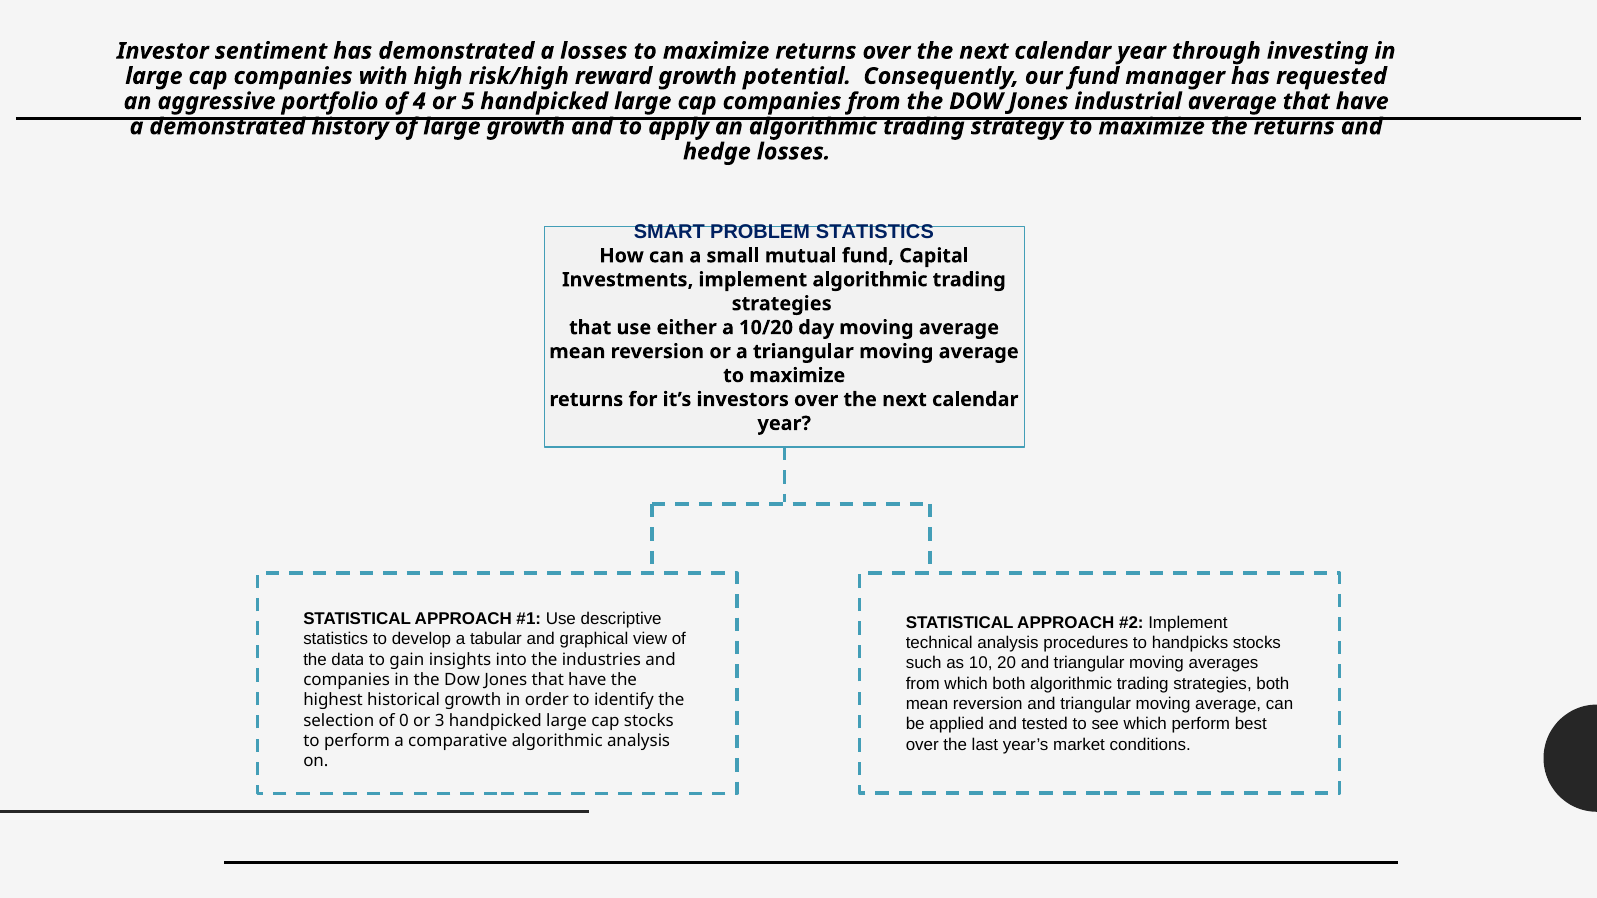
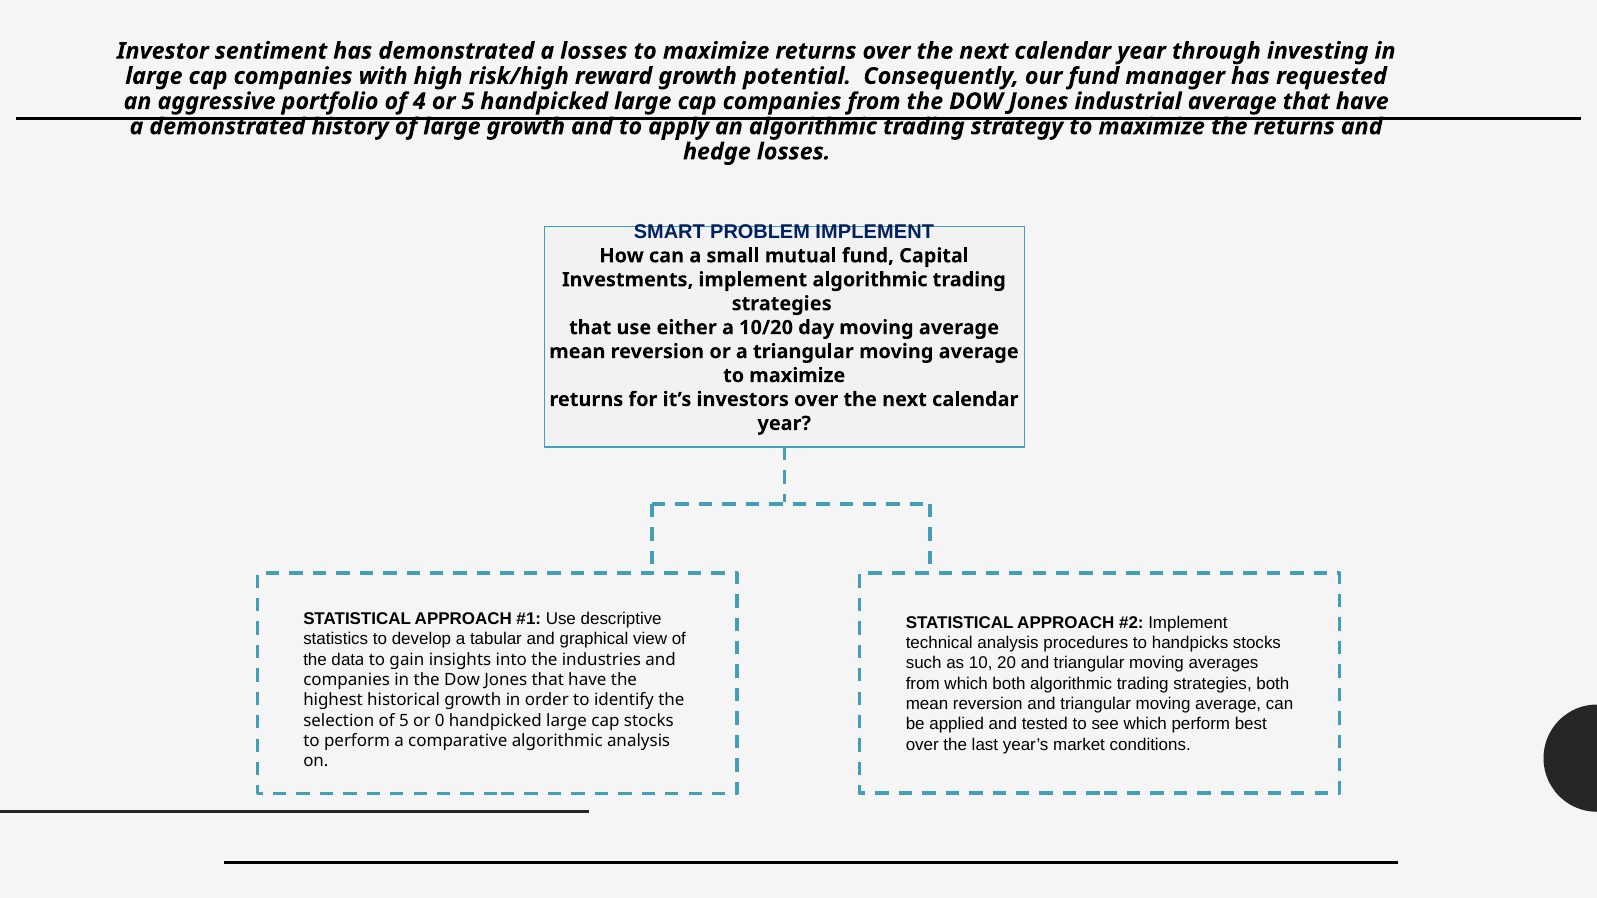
PROBLEM STATISTICS: STATISTICS -> IMPLEMENT
of 0: 0 -> 5
3: 3 -> 0
